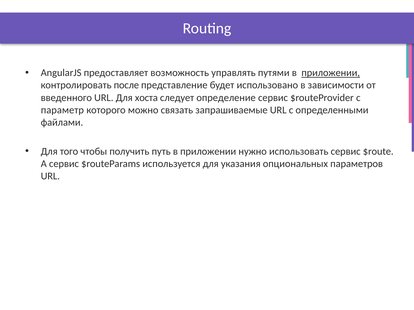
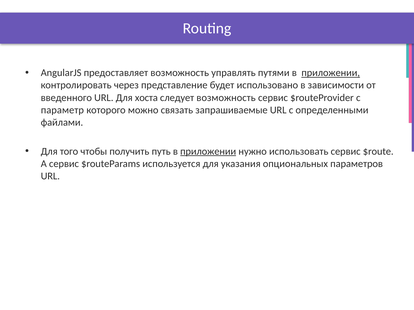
после: после -> через
следует определение: определение -> возможность
приложении at (208, 152) underline: none -> present
